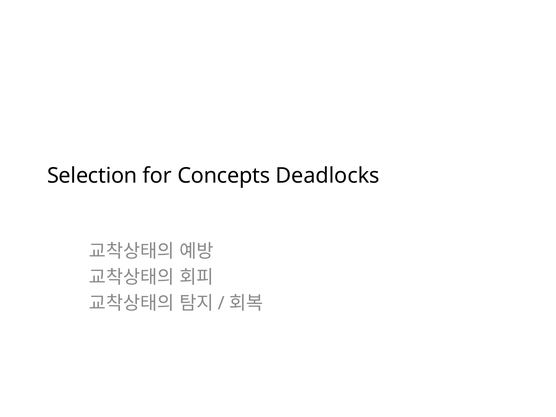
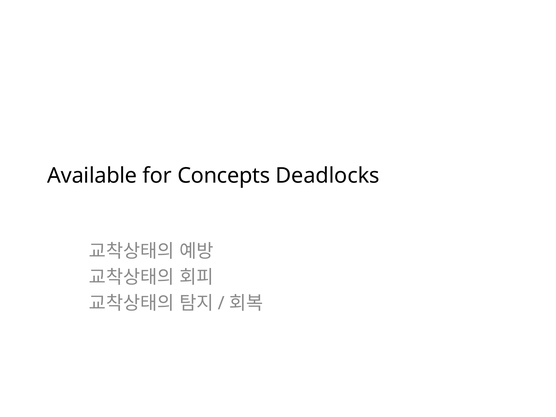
Selection: Selection -> Available
